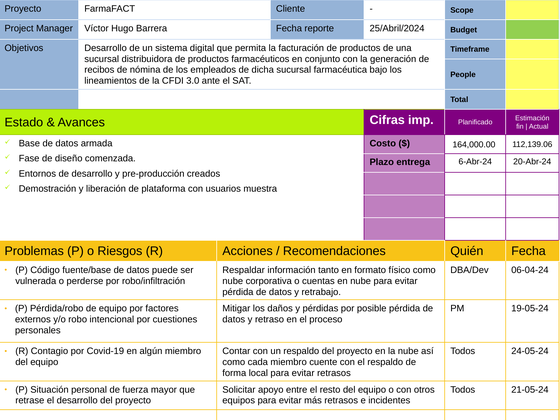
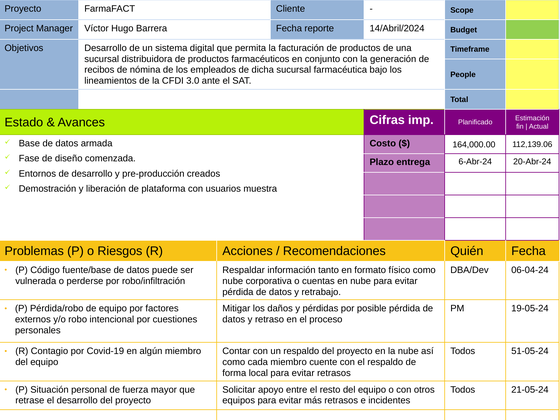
25/Abril/2024: 25/Abril/2024 -> 14/Abril/2024
24-05-24: 24-05-24 -> 51-05-24
